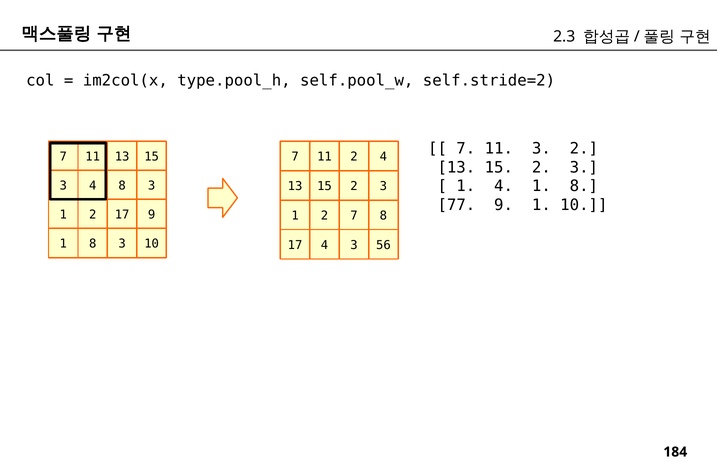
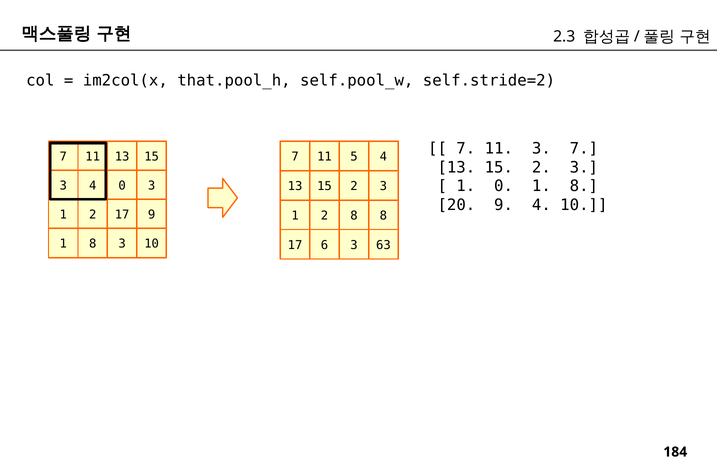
type.pool_h: type.pool_h -> that.pool_h
3 2: 2 -> 7
11 2: 2 -> 5
1 4: 4 -> 0
4 8: 8 -> 0
77: 77 -> 20
1 at (541, 205): 1 -> 4
2 7: 7 -> 8
17 4: 4 -> 6
56: 56 -> 63
